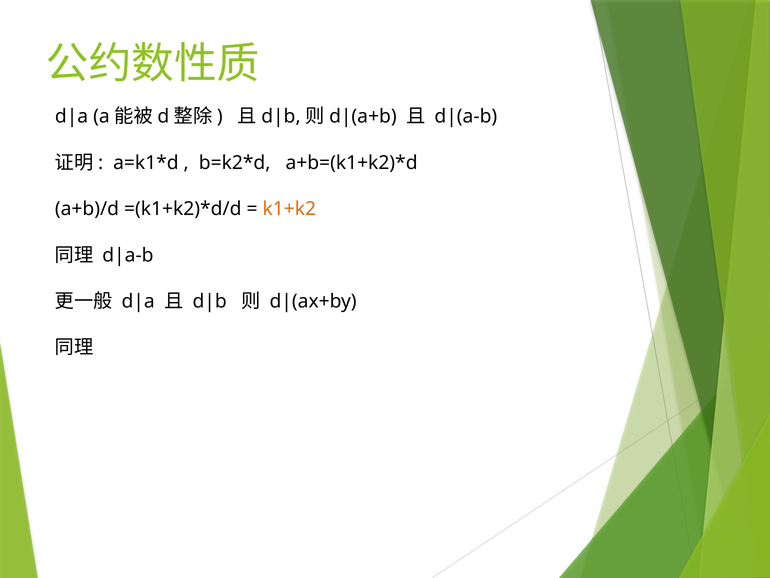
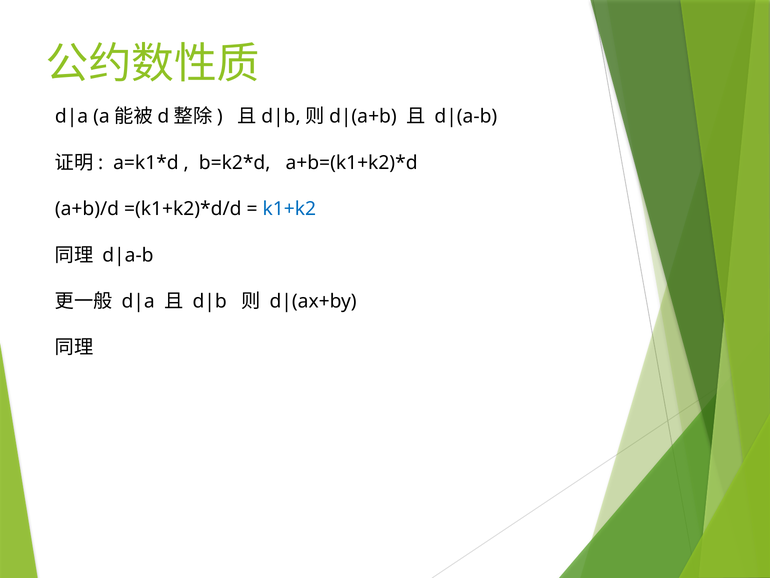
k1+k2 colour: orange -> blue
